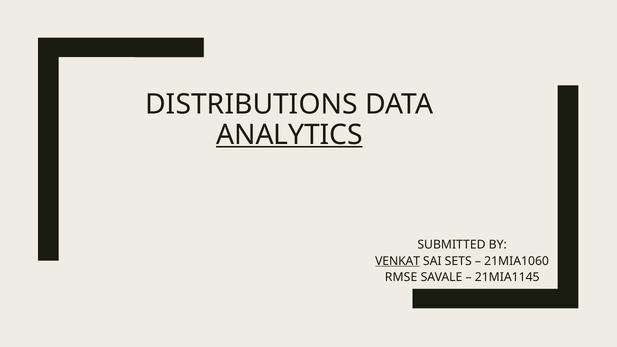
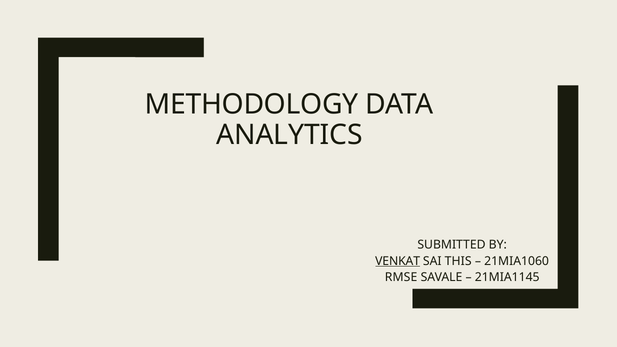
DISTRIBUTIONS: DISTRIBUTIONS -> METHODOLOGY
ANALYTICS underline: present -> none
SETS: SETS -> THIS
